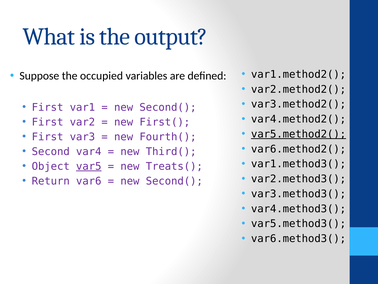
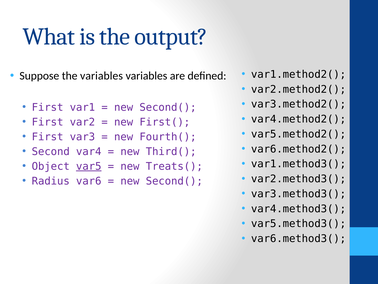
the occupied: occupied -> variables
var5.method2( underline: present -> none
Return: Return -> Radius
